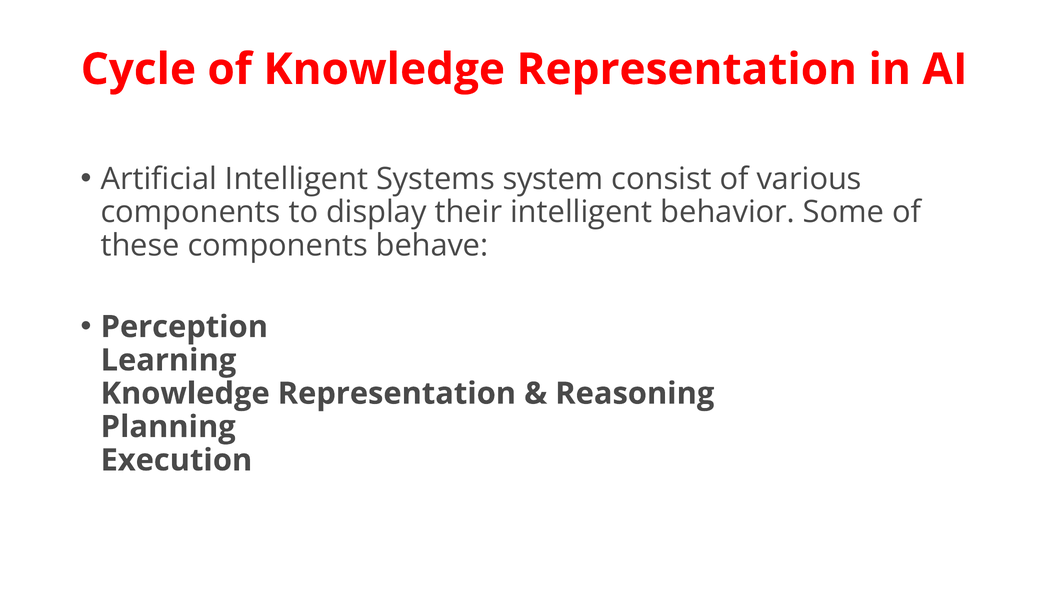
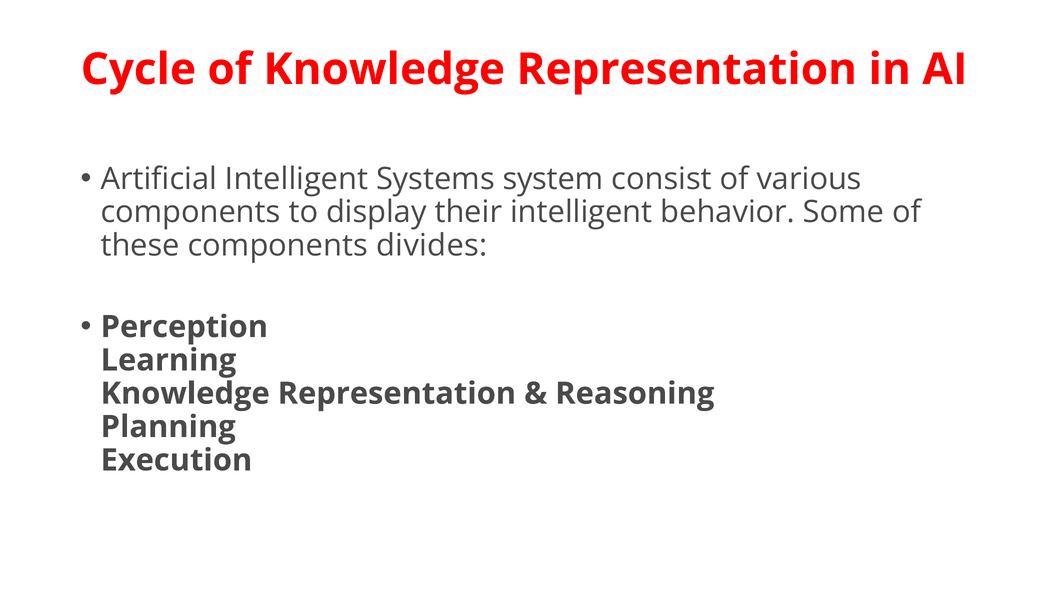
behave: behave -> divides
